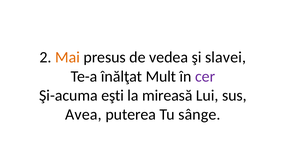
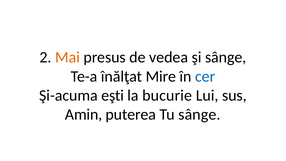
şi slavei: slavei -> sânge
Mult: Mult -> Mire
cer colour: purple -> blue
mireasă: mireasă -> bucurie
Avea: Avea -> Amin
